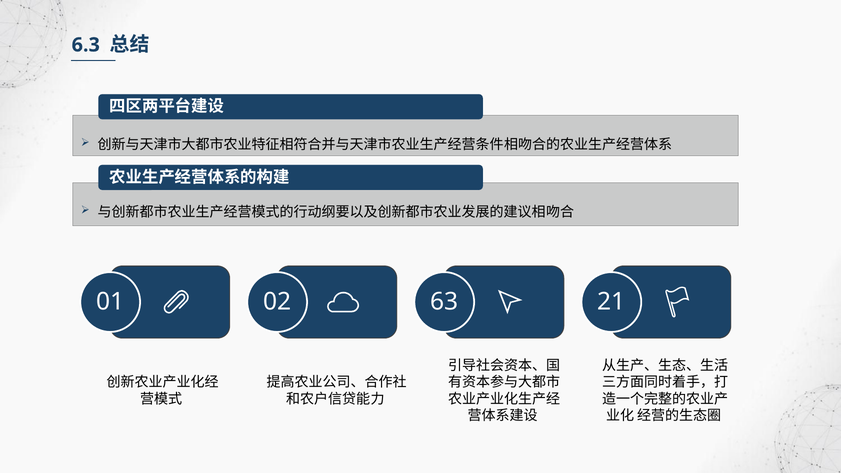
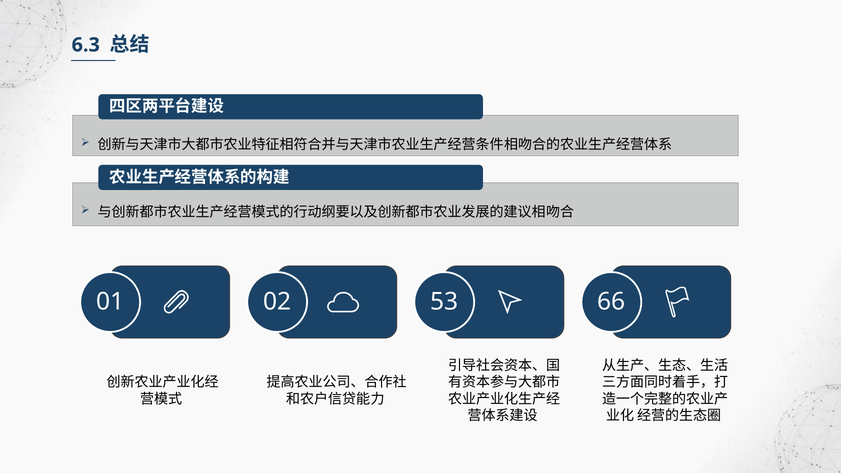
63: 63 -> 53
21: 21 -> 66
